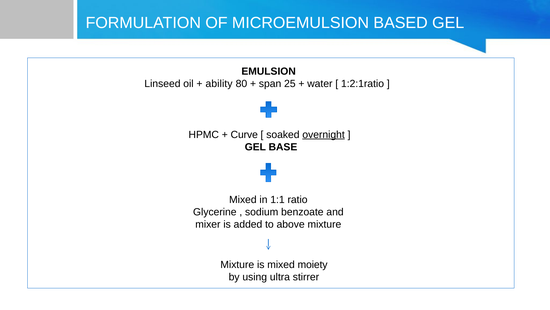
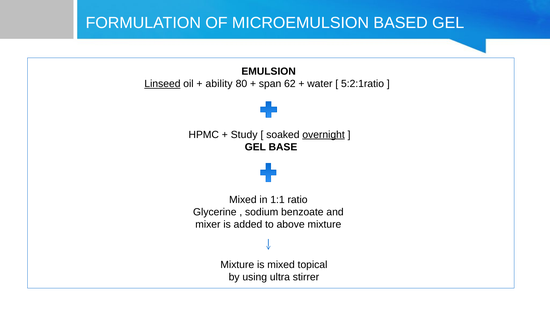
Linseed underline: none -> present
25: 25 -> 62
1:2:1ratio: 1:2:1ratio -> 5:2:1ratio
Curve: Curve -> Study
moiety: moiety -> topical
